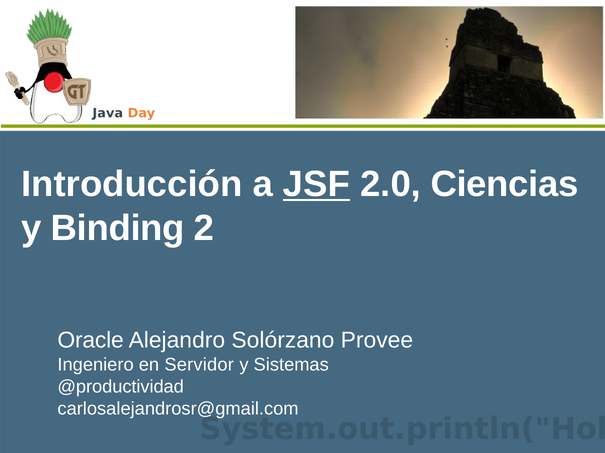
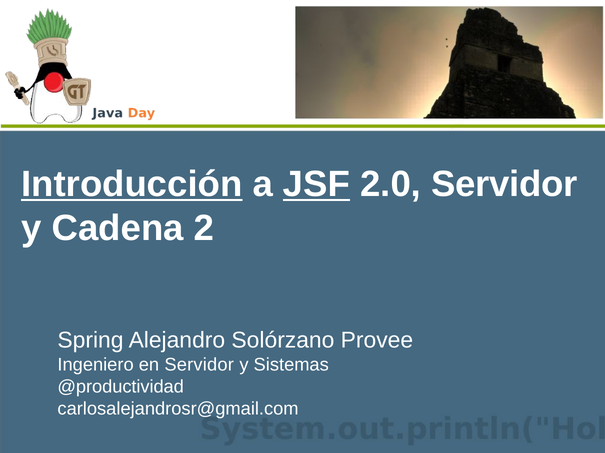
Introducción underline: none -> present
2.0 Ciencias: Ciencias -> Servidor
Binding: Binding -> Cadena
Oracle: Oracle -> Spring
